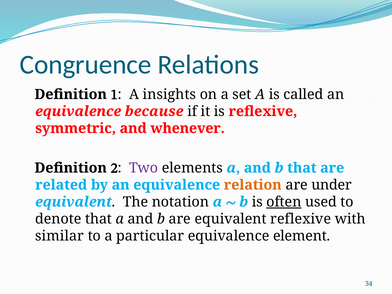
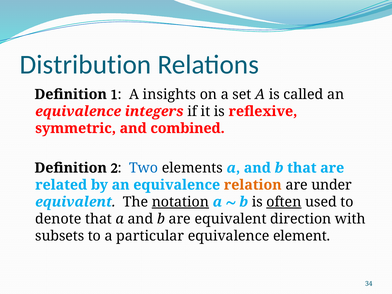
Congruence: Congruence -> Distribution
because: because -> integers
whenever: whenever -> combined
Two colour: purple -> blue
notation underline: none -> present
reflexive at (301, 219): reflexive -> direction
similar: similar -> subsets
